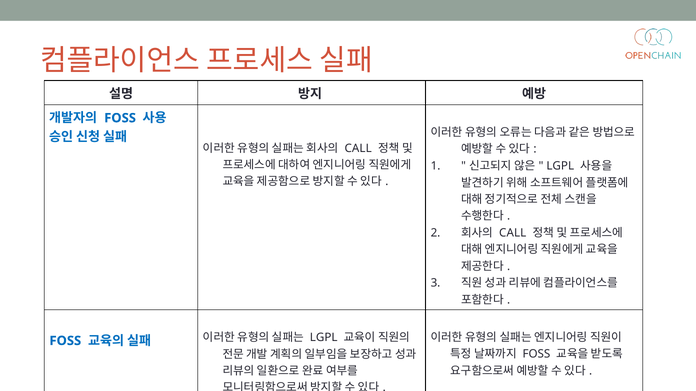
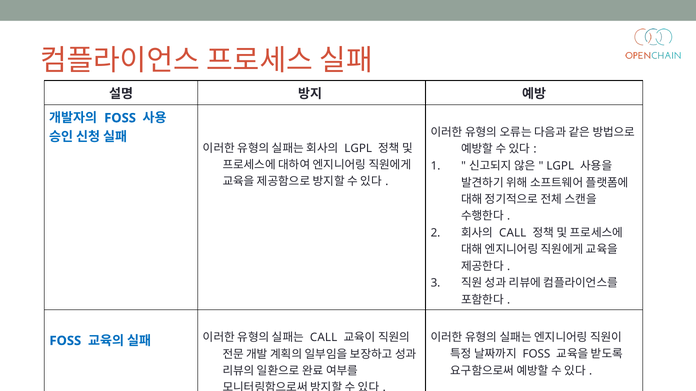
CALL at (358, 148): CALL -> LGPL
LGPL at (324, 338): LGPL -> CALL
